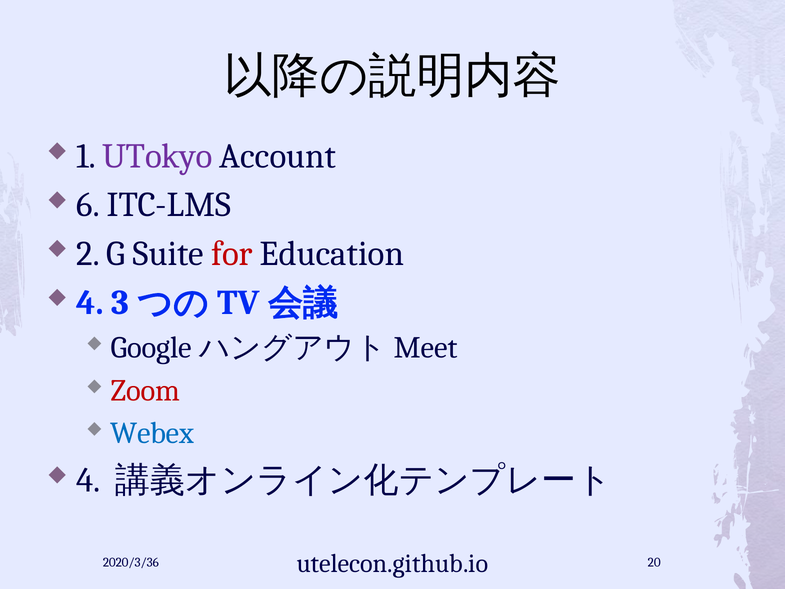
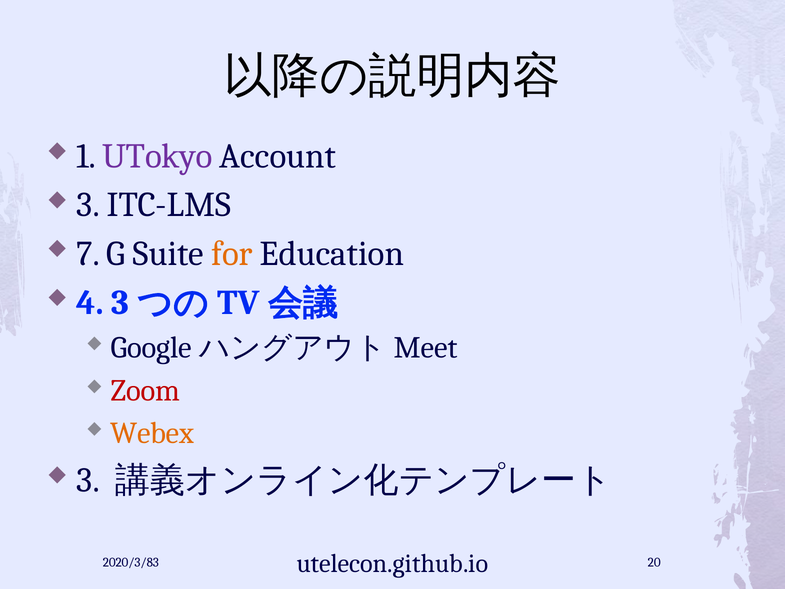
6 at (88, 205): 6 -> 3
2: 2 -> 7
for colour: red -> orange
Webex colour: blue -> orange
4 at (88, 480): 4 -> 3
2020/3/36: 2020/3/36 -> 2020/3/83
